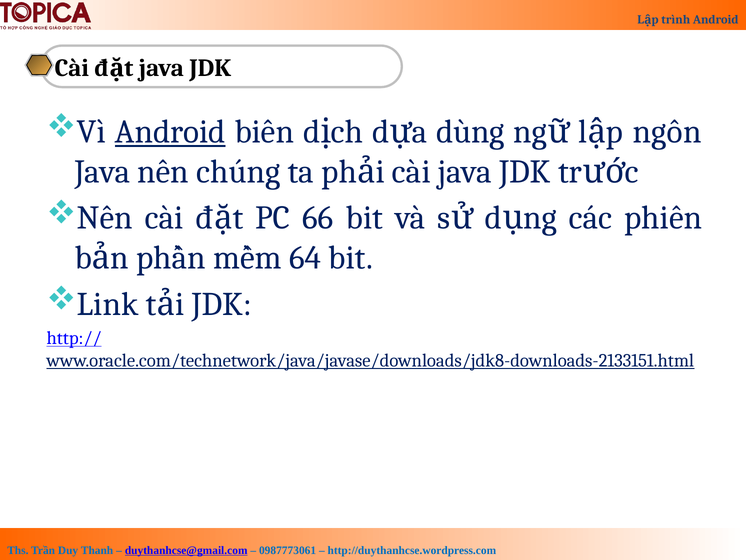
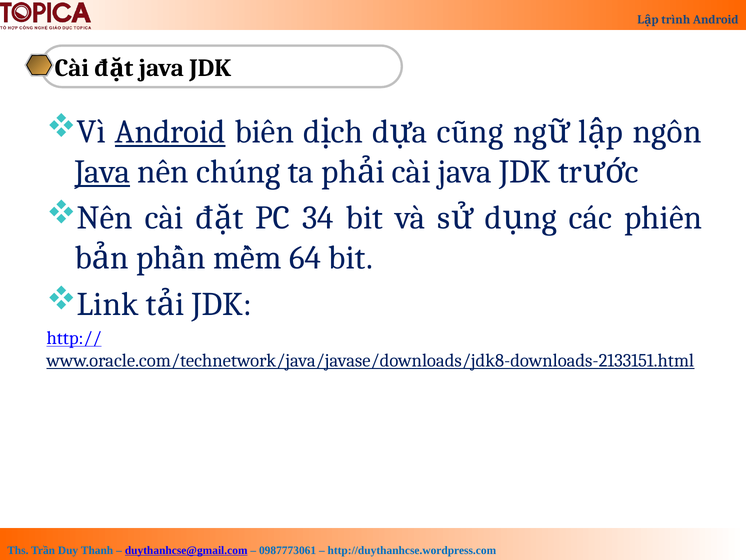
dùng: dùng -> cũng
Java at (102, 171) underline: none -> present
66: 66 -> 34
